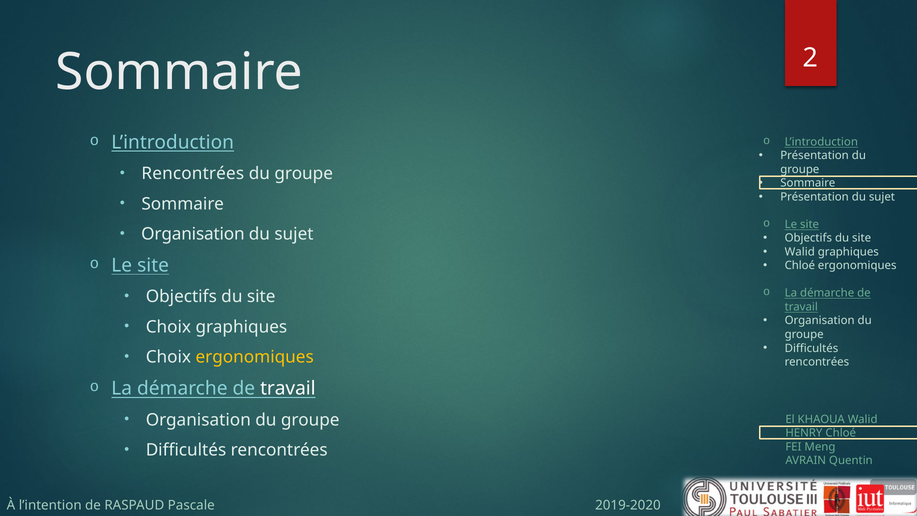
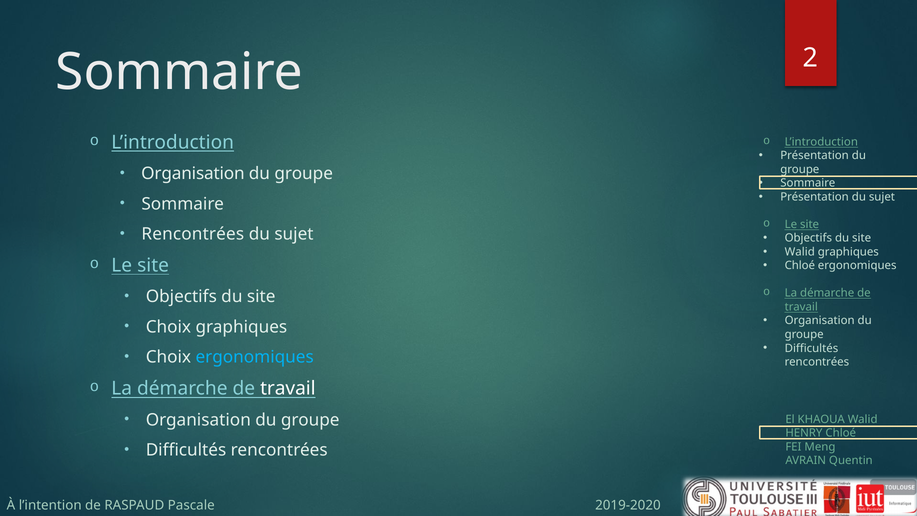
Rencontrées at (193, 174): Rencontrées -> Organisation
Organisation at (193, 234): Organisation -> Rencontrées
ergonomiques at (255, 357) colour: yellow -> light blue
